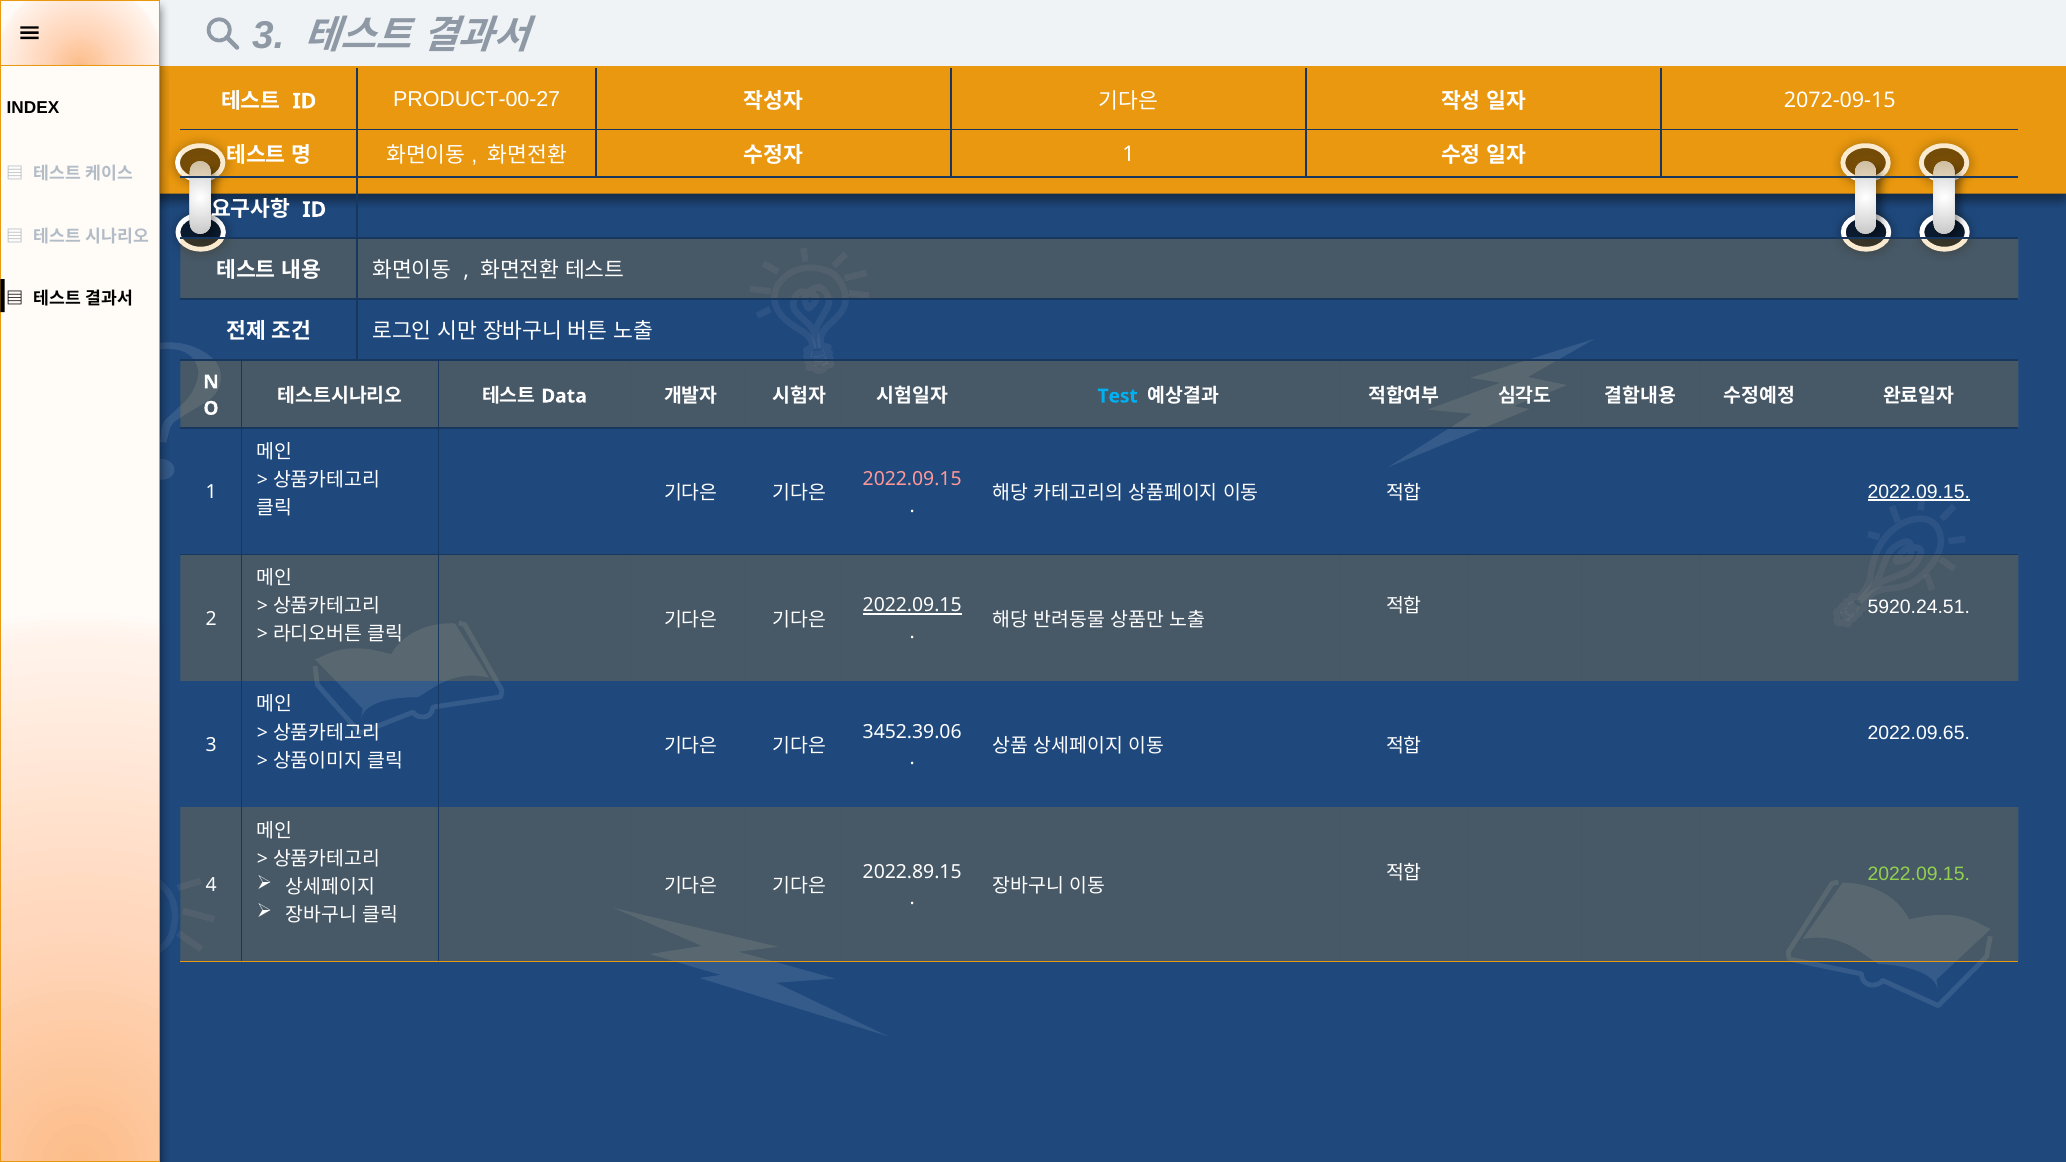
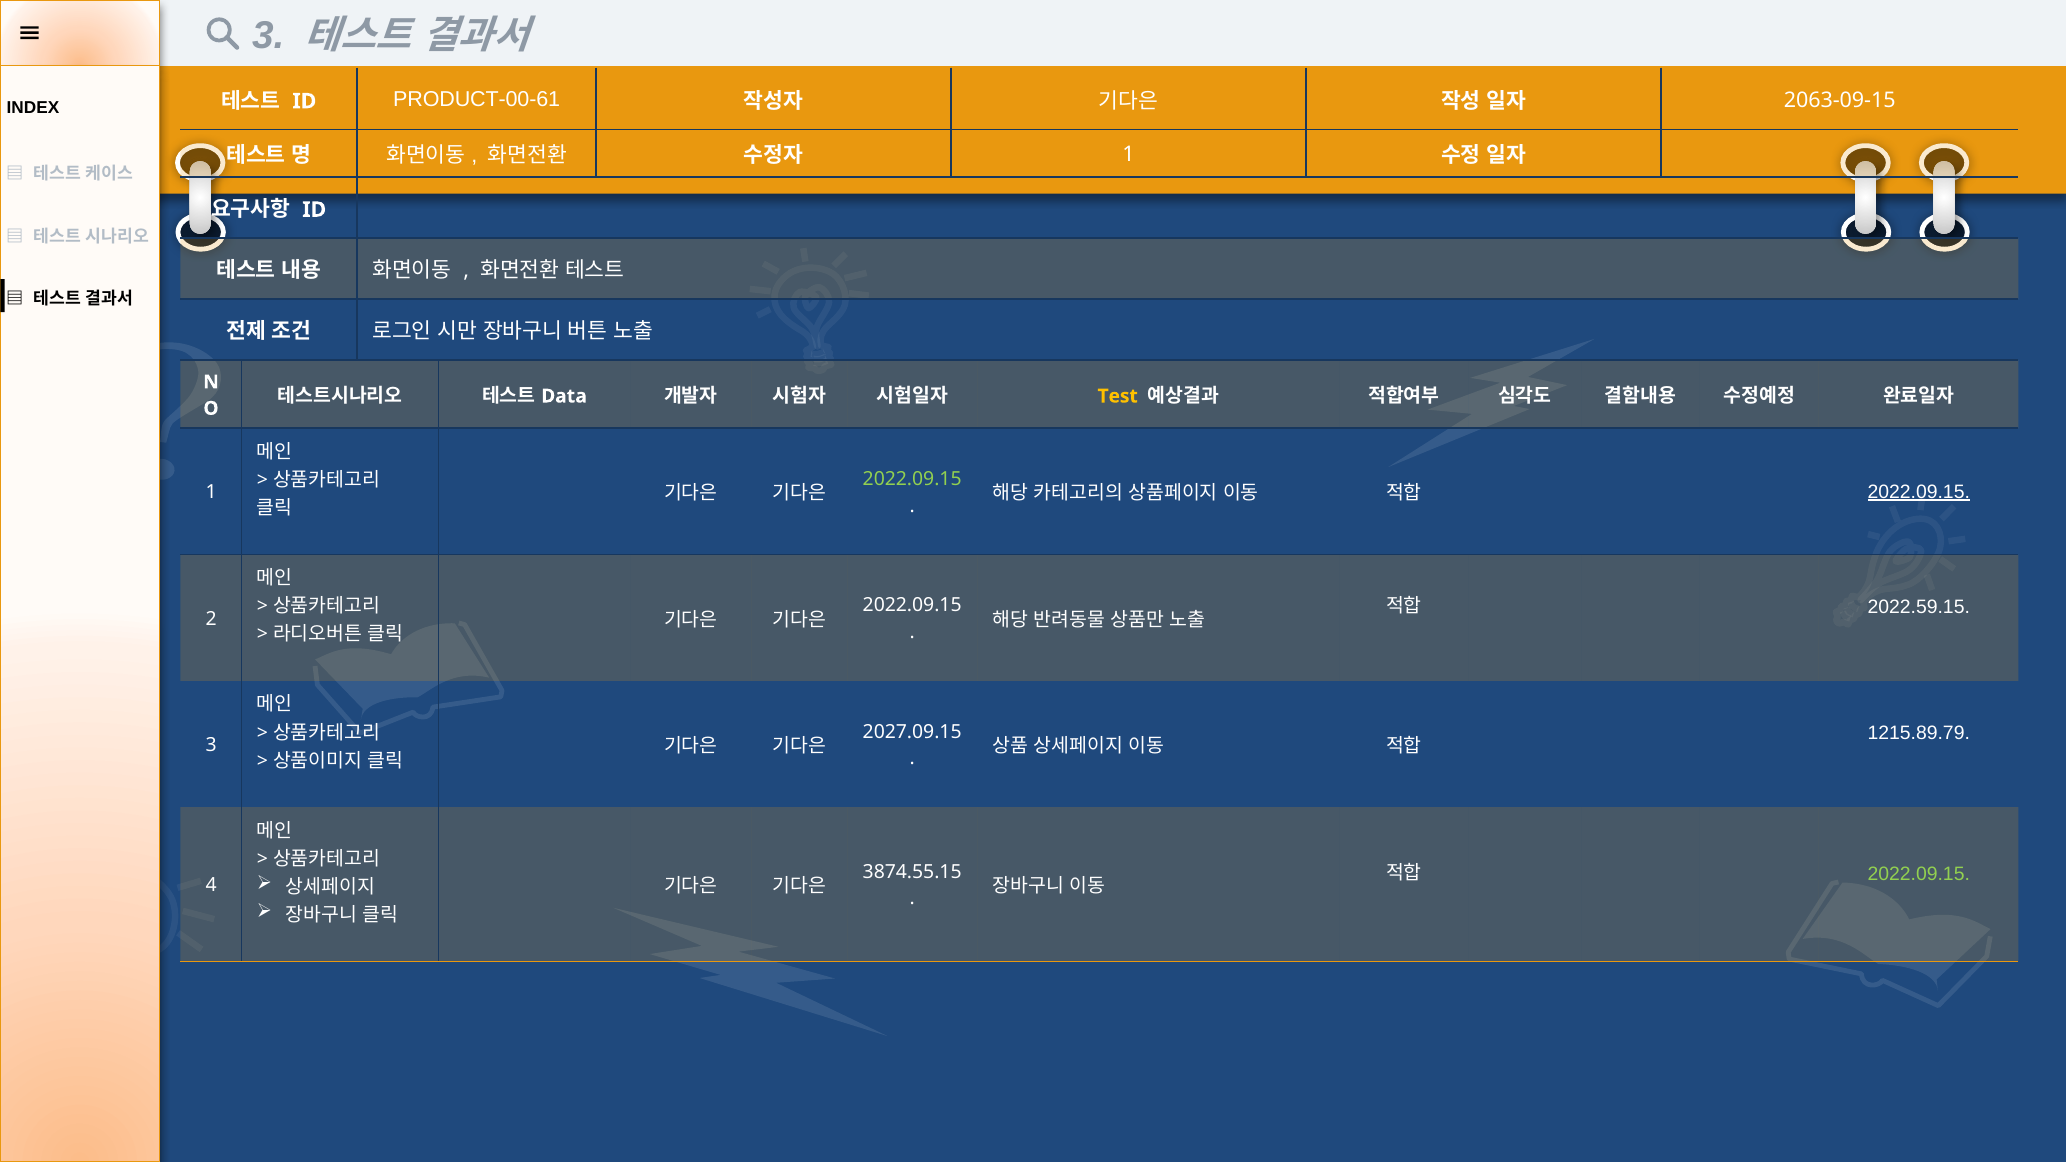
PRODUCT-00-27: PRODUCT-00-27 -> PRODUCT-00-61
2072-09-15: 2072-09-15 -> 2063-09-15
Test colour: light blue -> yellow
2022.09.15 at (912, 479) colour: pink -> light green
5920.24.51: 5920.24.51 -> 2022.59.15
2022.09.15 at (912, 606) underline: present -> none
2022.09.65: 2022.09.65 -> 1215.89.79
3452.39.06: 3452.39.06 -> 2027.09.15
2022.89.15: 2022.89.15 -> 3874.55.15
